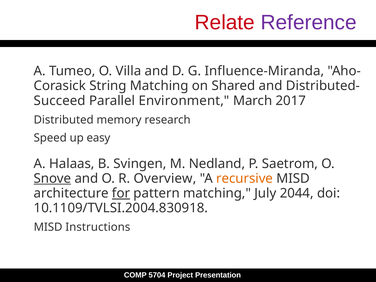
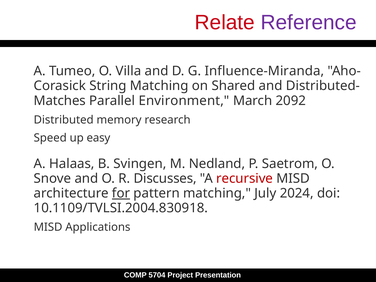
Succeed: Succeed -> Matches
2017: 2017 -> 2092
Snove underline: present -> none
Overview: Overview -> Discusses
recursive colour: orange -> red
2044: 2044 -> 2024
Instructions: Instructions -> Applications
